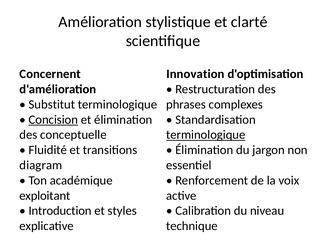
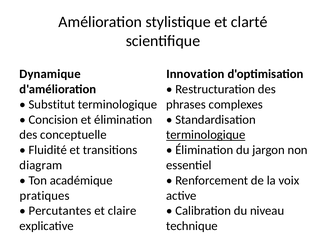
Concernent: Concernent -> Dynamique
Concision underline: present -> none
exploitant: exploitant -> pratiques
Introduction: Introduction -> Percutantes
styles: styles -> claire
